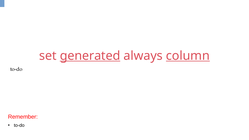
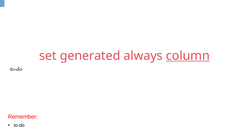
generated underline: present -> none
